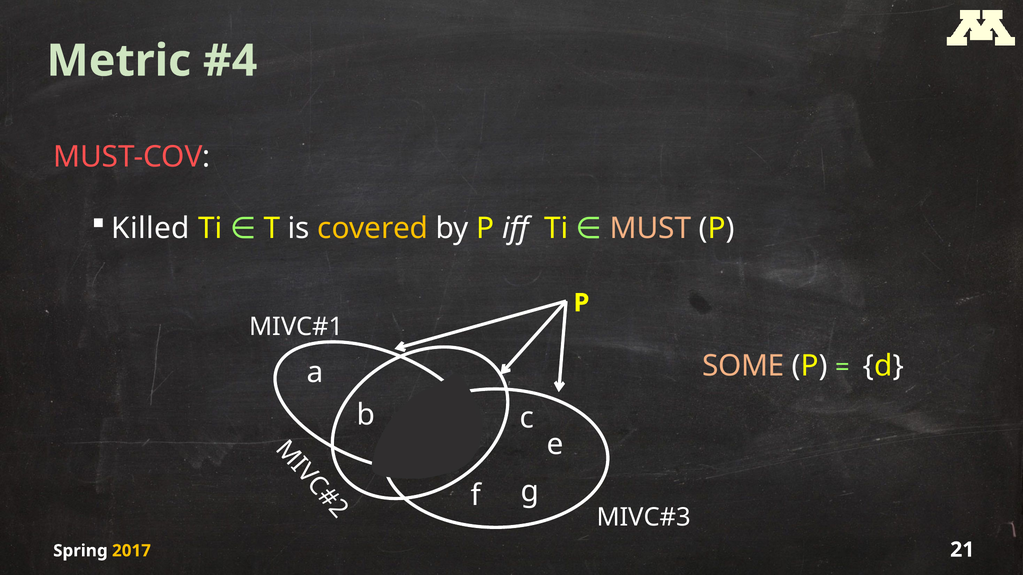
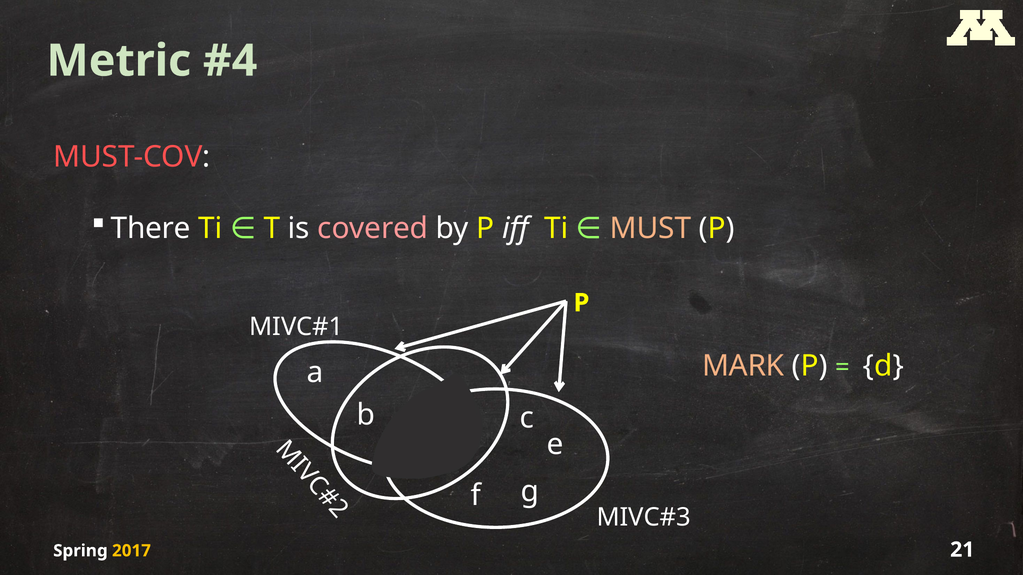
Killed: Killed -> There
covered colour: yellow -> pink
SOME: SOME -> MARK
